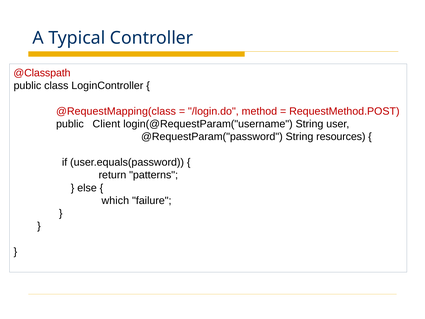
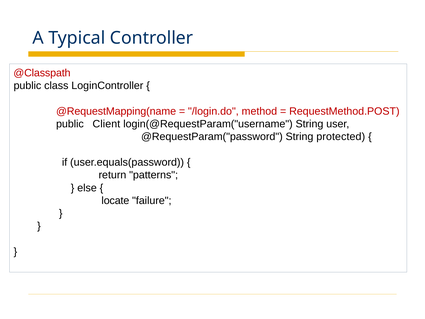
@RequestMapping(class: @RequestMapping(class -> @RequestMapping(name
resources: resources -> protected
which: which -> locate
